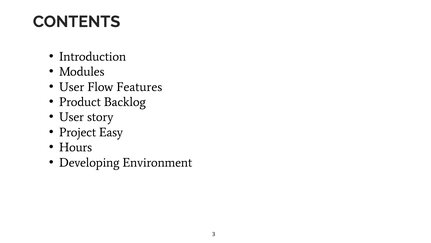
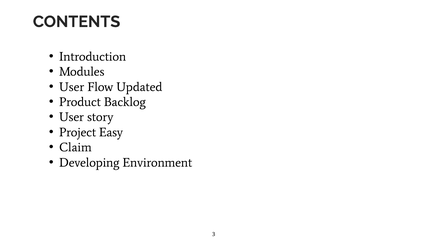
Features: Features -> Updated
Hours: Hours -> Claim
